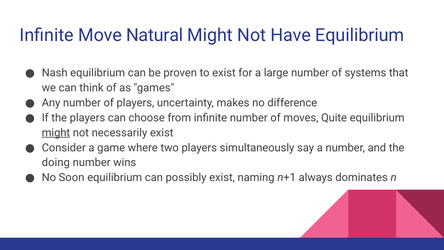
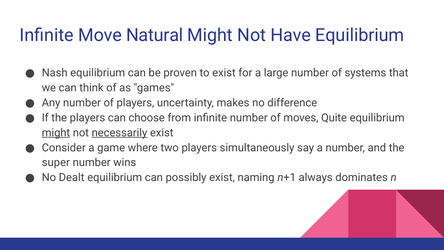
necessarily underline: none -> present
doing: doing -> super
Soon: Soon -> Dealt
